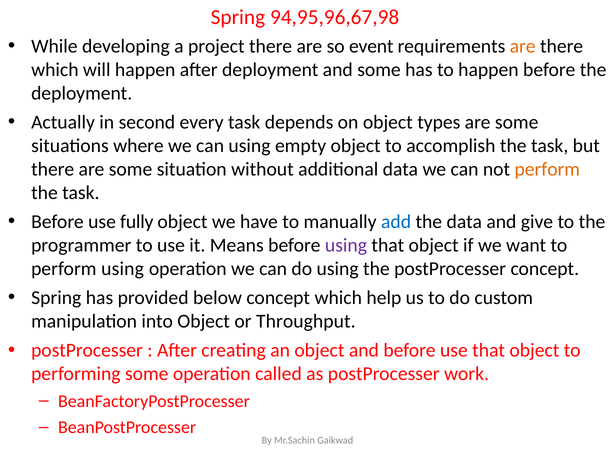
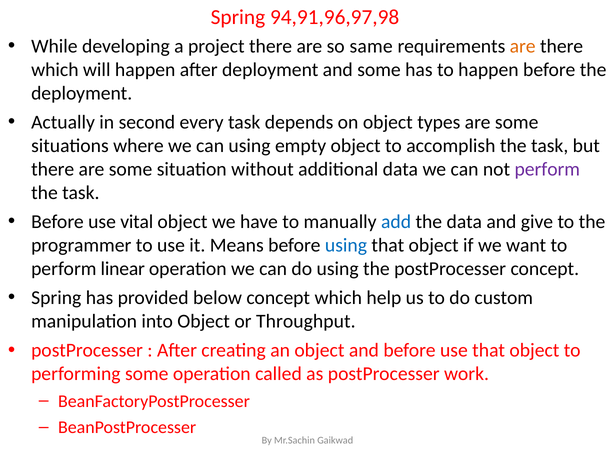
94,95,96,67,98: 94,95,96,67,98 -> 94,91,96,97,98
event: event -> same
perform at (547, 169) colour: orange -> purple
fully: fully -> vital
using at (346, 245) colour: purple -> blue
perform using: using -> linear
